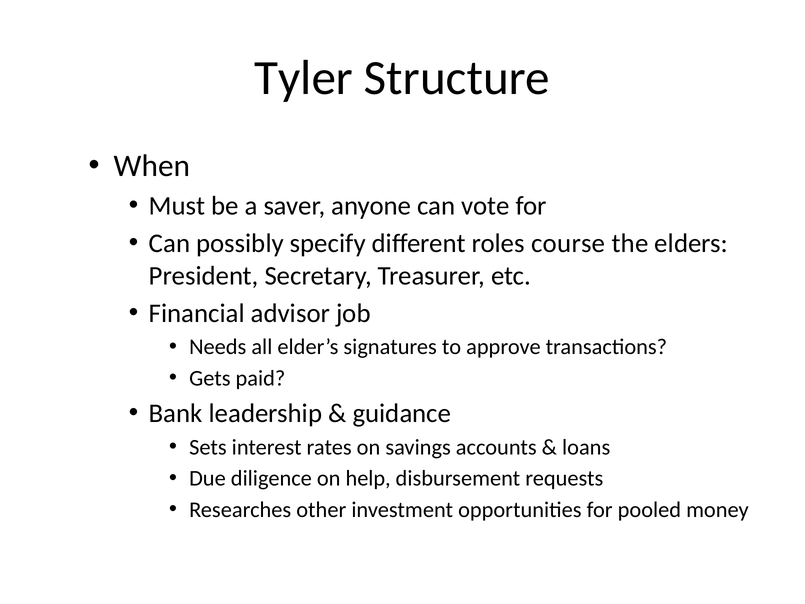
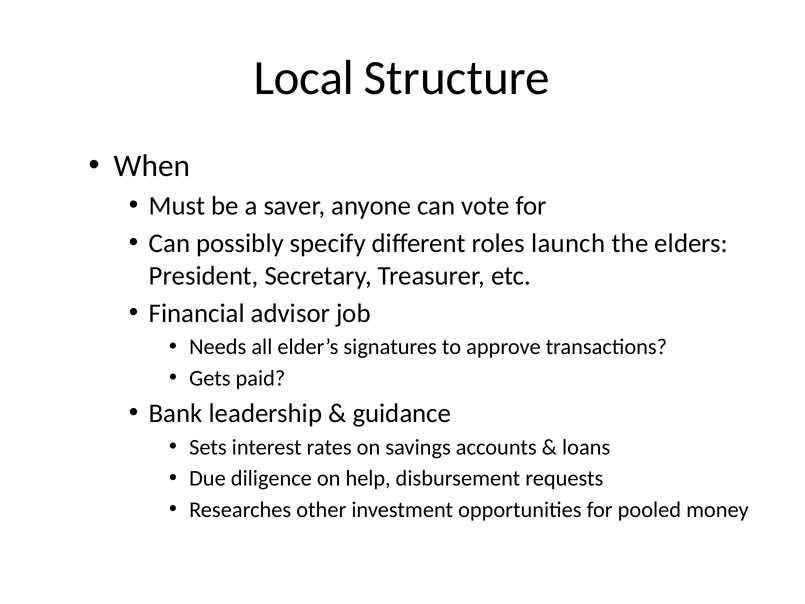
Tyler: Tyler -> Local
course: course -> launch
